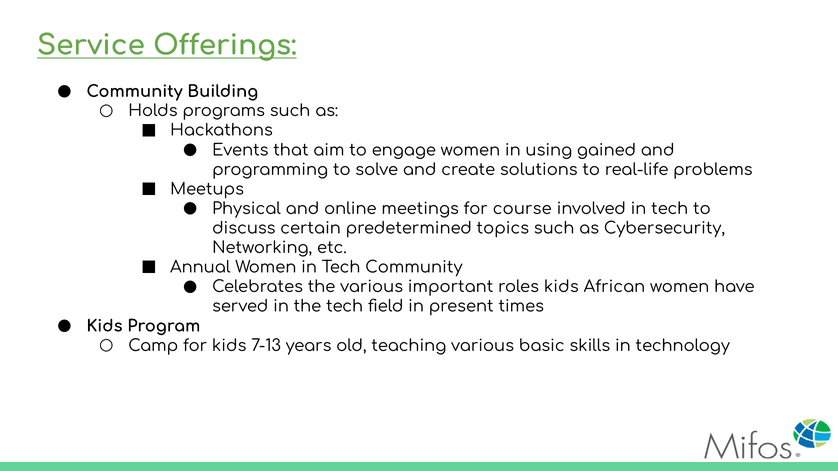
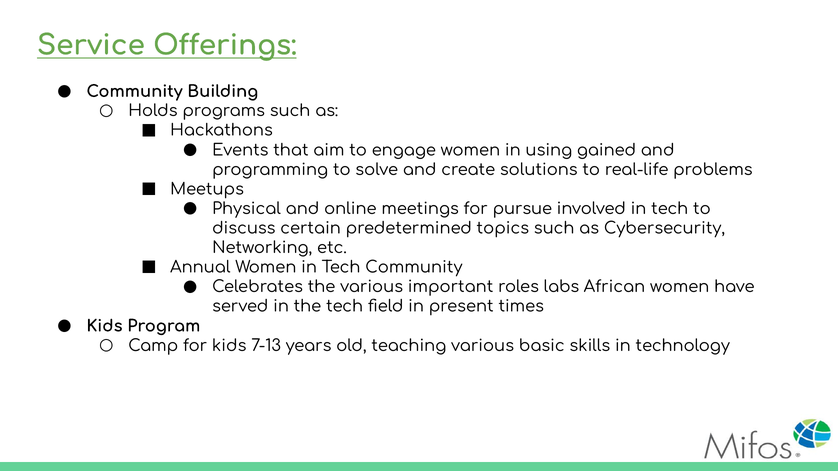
course: course -> pursue
roles kids: kids -> labs
